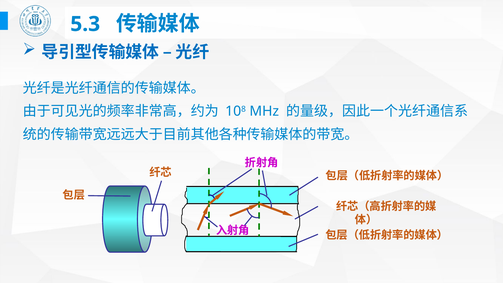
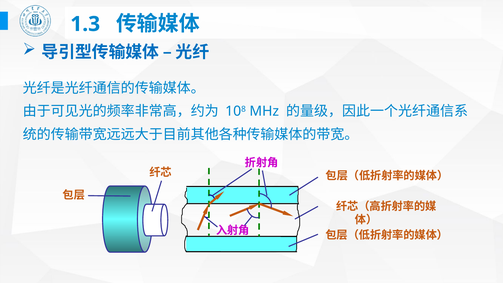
5.3: 5.3 -> 1.3
